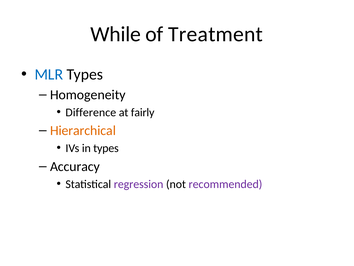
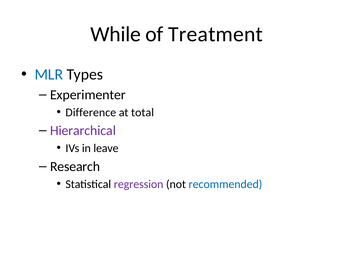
Homogeneity: Homogeneity -> Experimenter
fairly: fairly -> total
Hierarchical colour: orange -> purple
in types: types -> leave
Accuracy: Accuracy -> Research
recommended colour: purple -> blue
